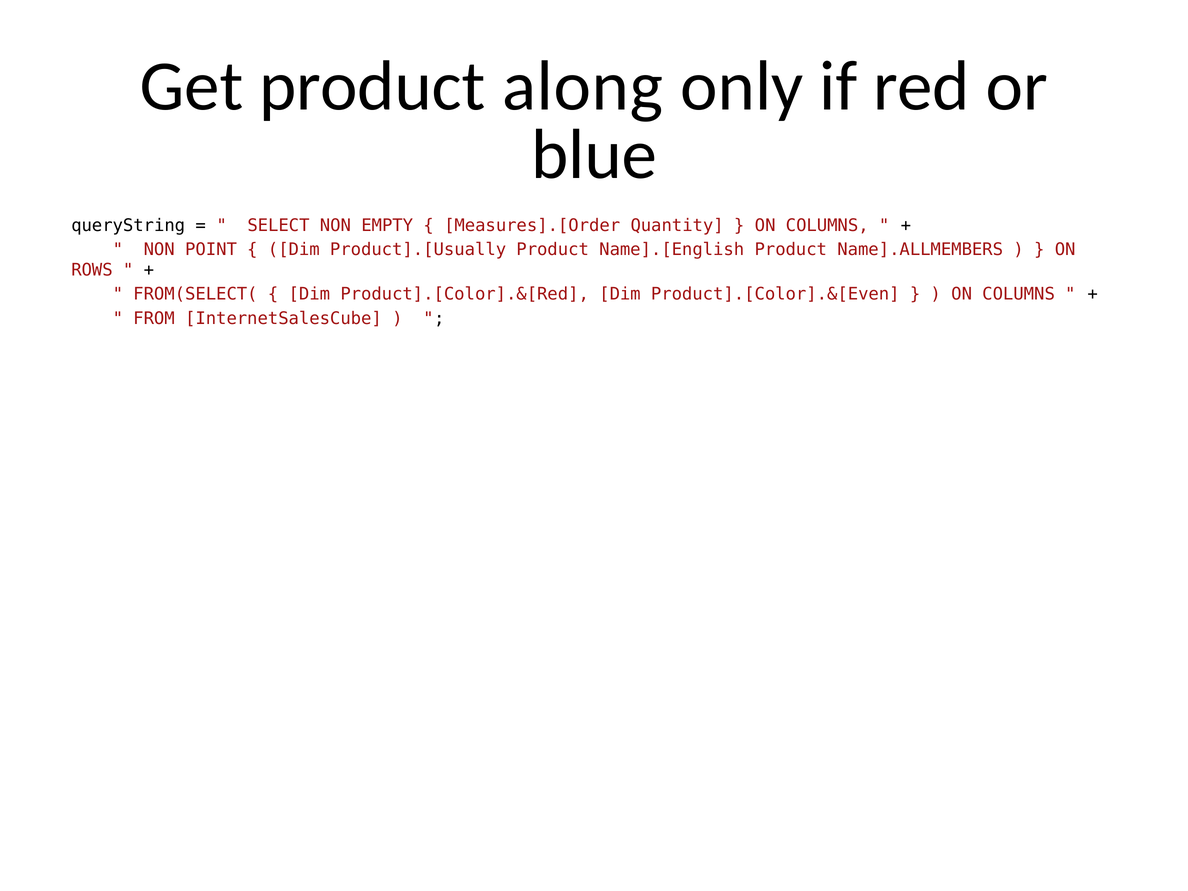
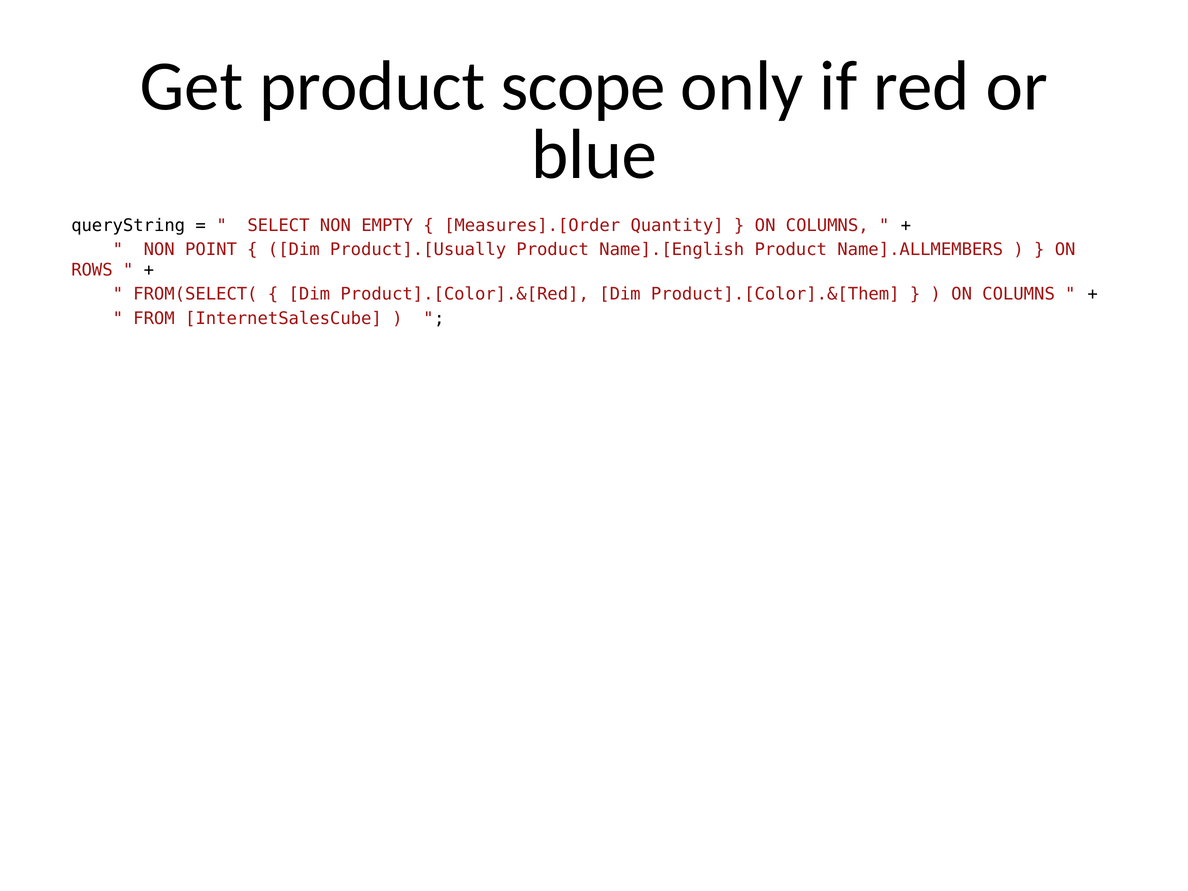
along: along -> scope
Product].[Color].&[Even: Product].[Color].&[Even -> Product].[Color].&[Them
